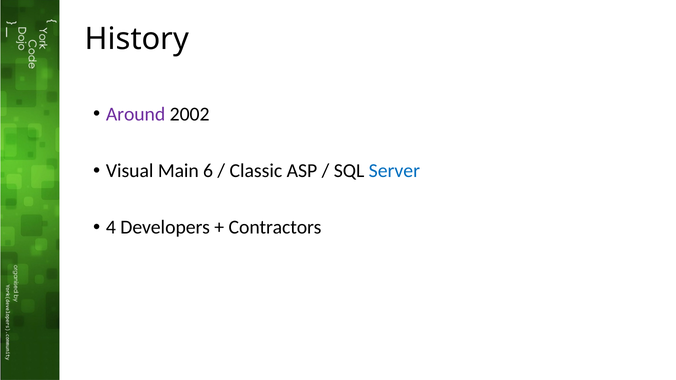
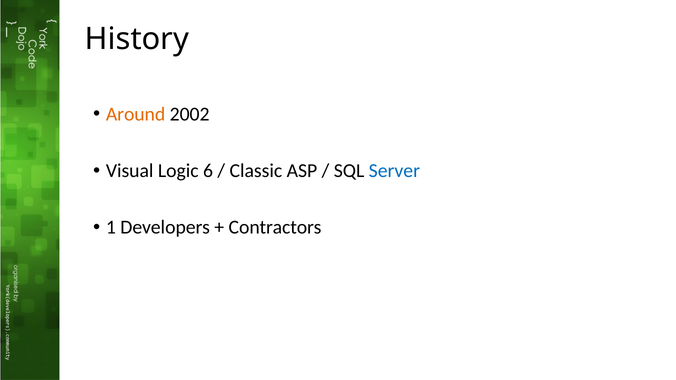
Around colour: purple -> orange
Main: Main -> Logic
4: 4 -> 1
